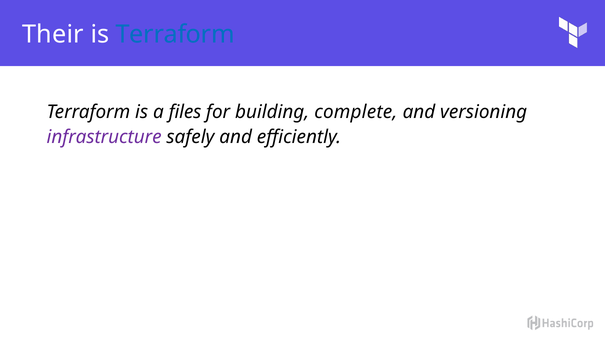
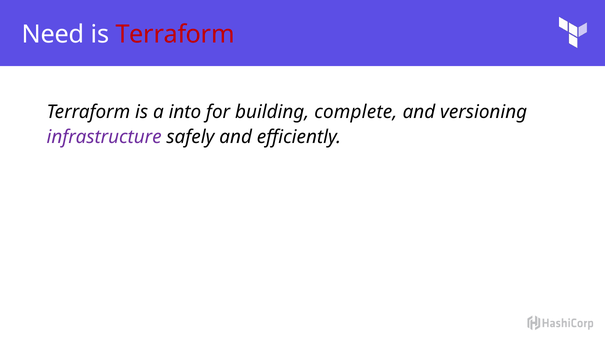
Their: Their -> Need
Terraform at (175, 34) colour: blue -> red
files: files -> into
